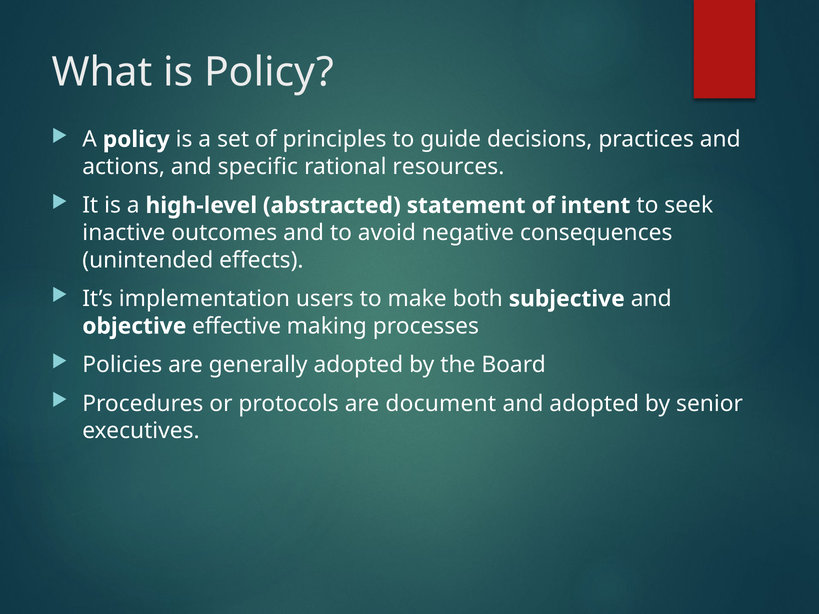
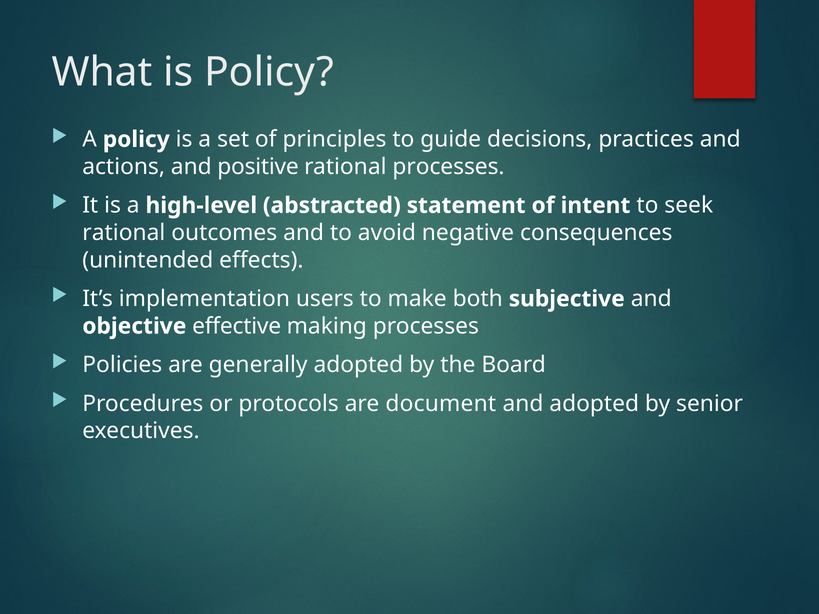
specific: specific -> positive
rational resources: resources -> processes
inactive at (124, 233): inactive -> rational
